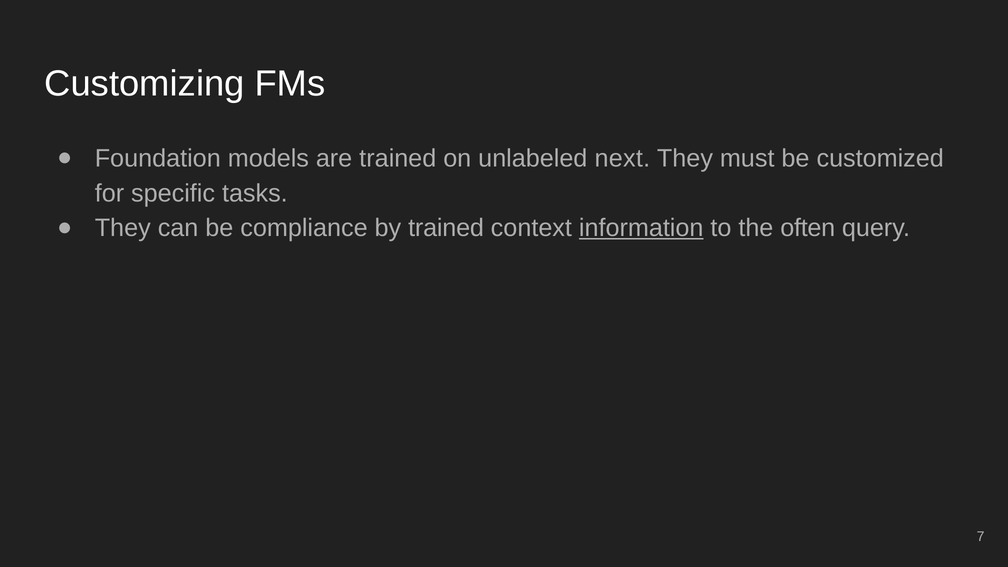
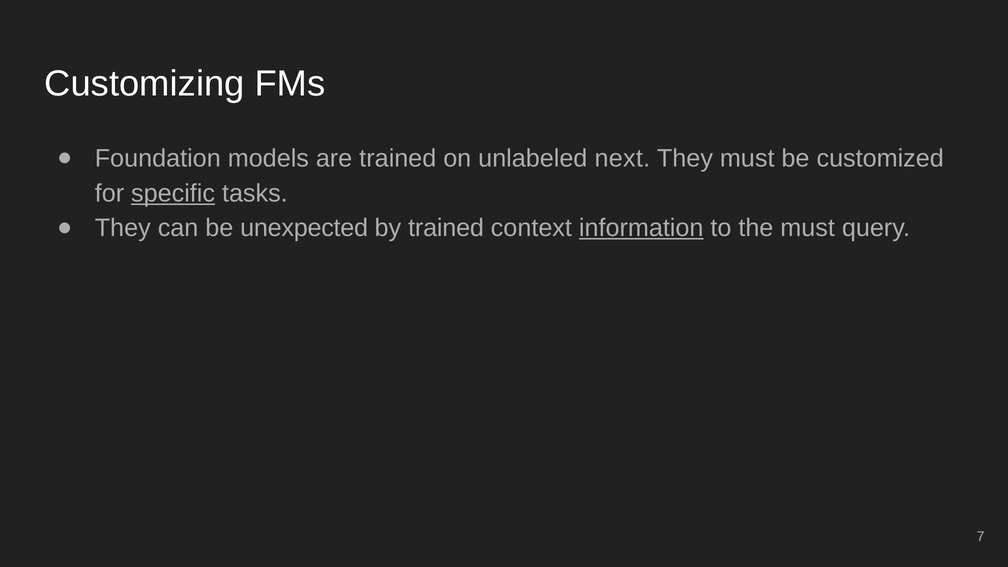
specific underline: none -> present
compliance: compliance -> unexpected
the often: often -> must
